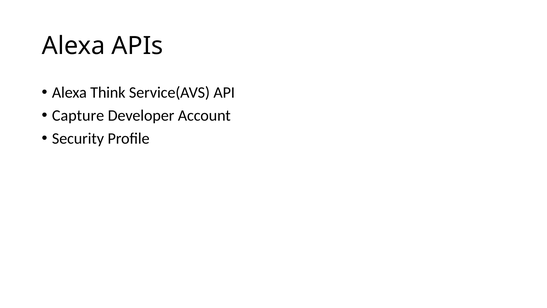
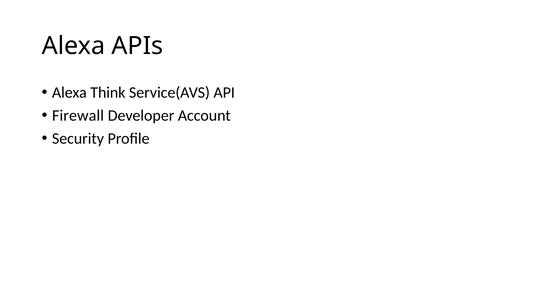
Capture: Capture -> Firewall
